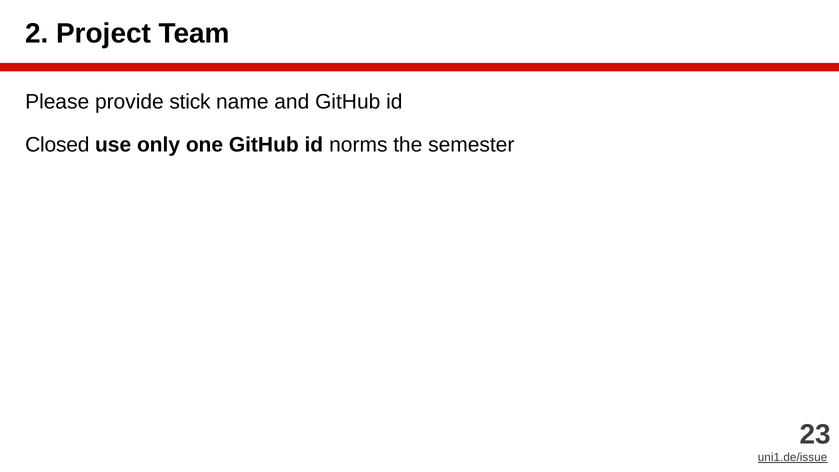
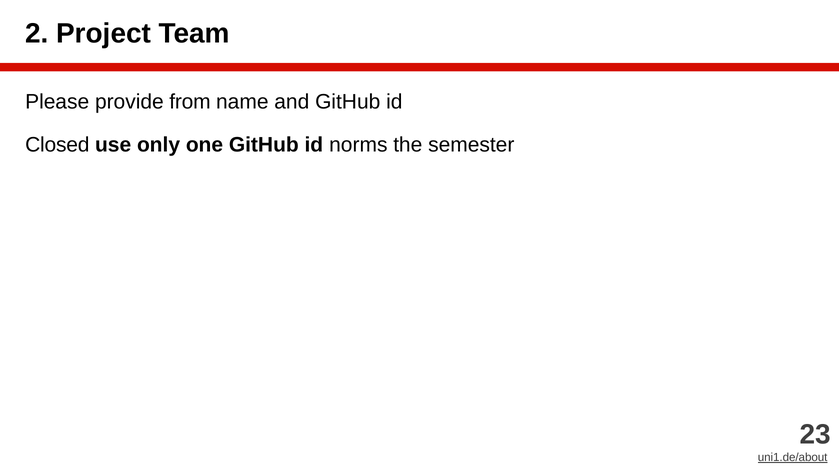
stick: stick -> from
uni1.de/issue: uni1.de/issue -> uni1.de/about
